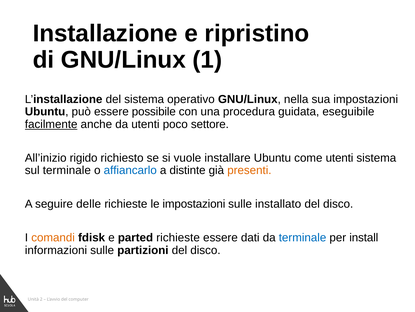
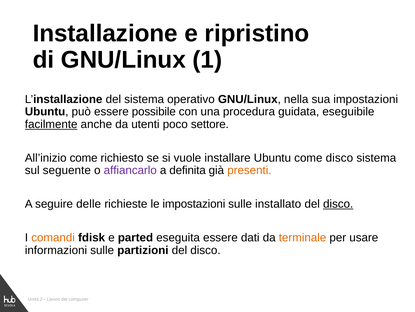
All’inizio rigido: rigido -> come
come utenti: utenti -> disco
sul terminale: terminale -> seguente
affiancarlo colour: blue -> purple
distinte: distinte -> definita
disco at (338, 204) underline: none -> present
parted richieste: richieste -> eseguita
terminale at (303, 237) colour: blue -> orange
install: install -> usare
